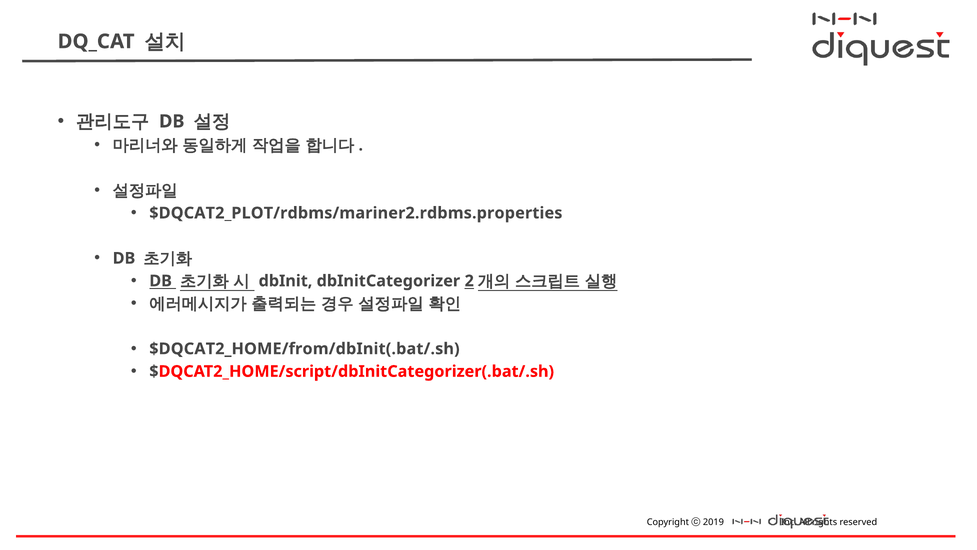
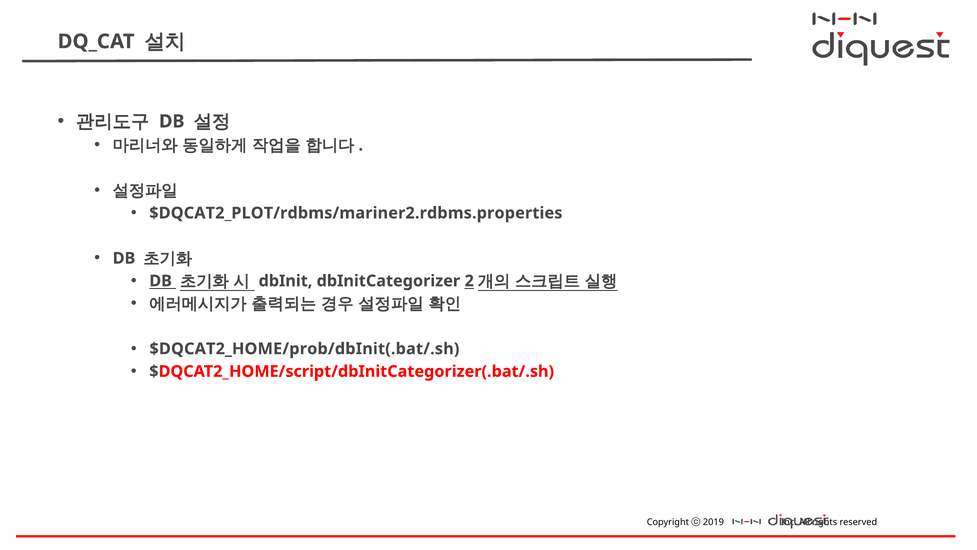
$DQCAT2_HOME/from/dbInit(.bat/.sh: $DQCAT2_HOME/from/dbInit(.bat/.sh -> $DQCAT2_HOME/prob/dbInit(.bat/.sh
